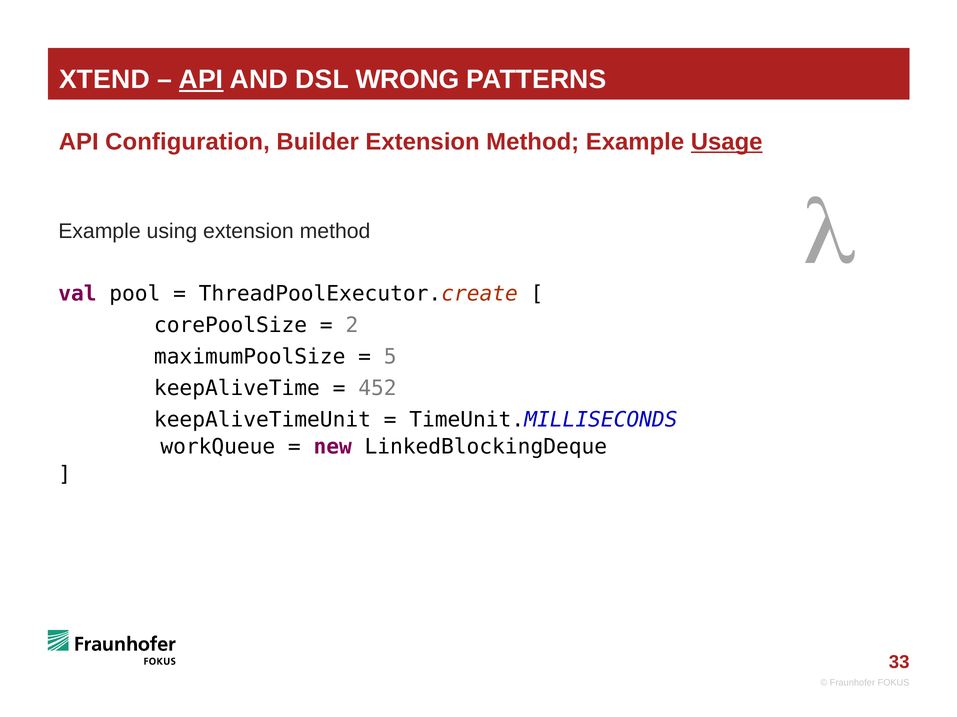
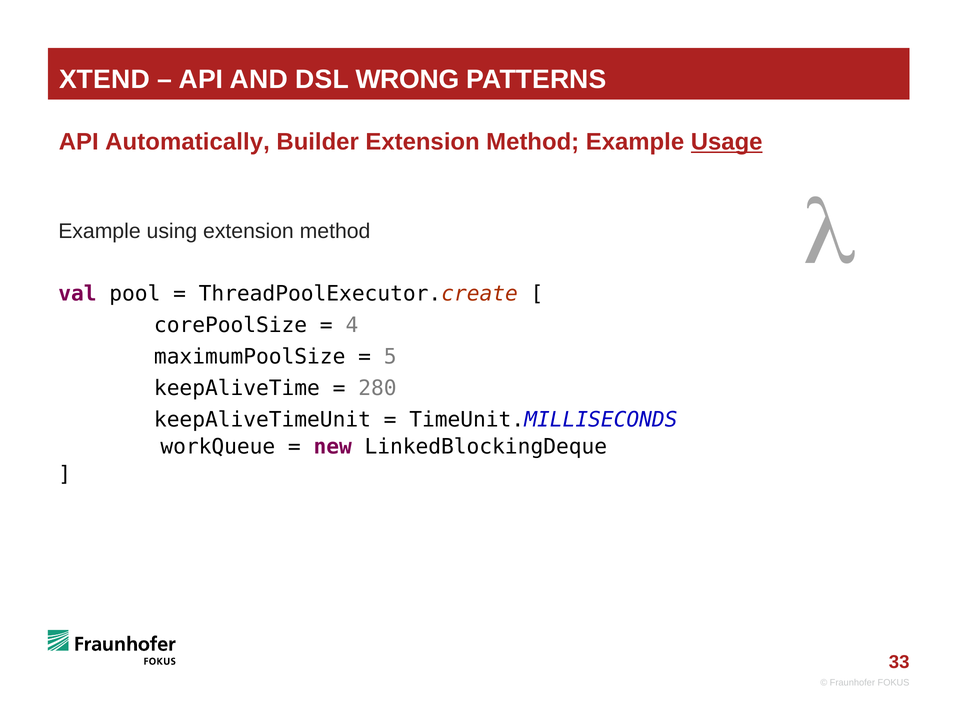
API at (201, 80) underline: present -> none
Configuration: Configuration -> Automatically
2: 2 -> 4
452: 452 -> 280
